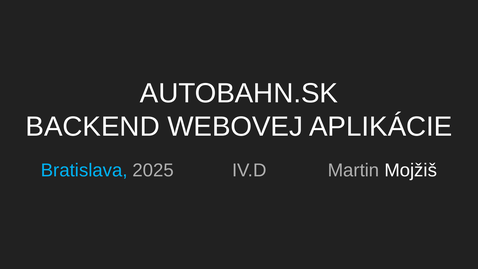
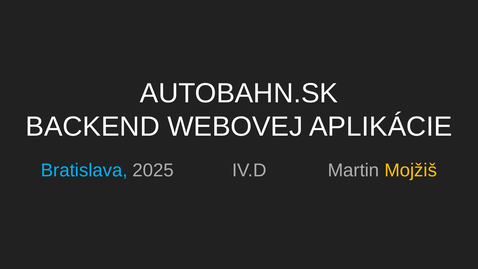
Mojžiš colour: white -> yellow
